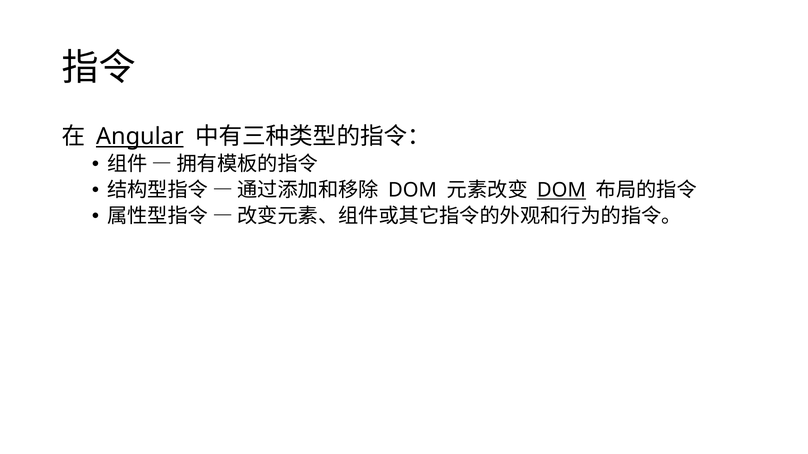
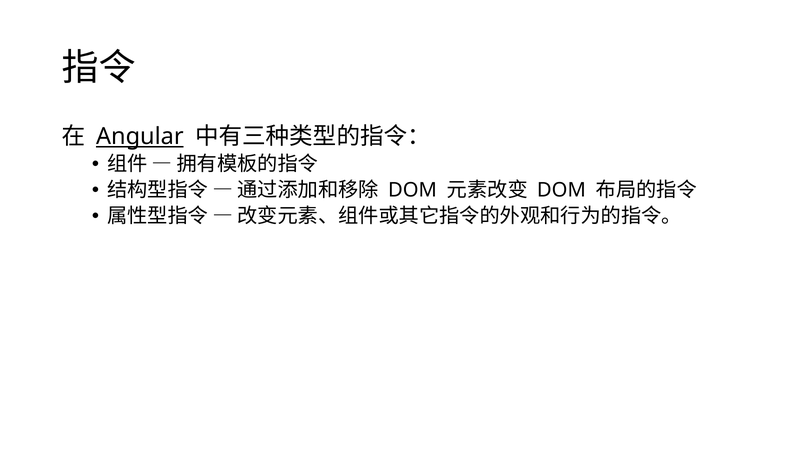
DOM at (561, 190) underline: present -> none
